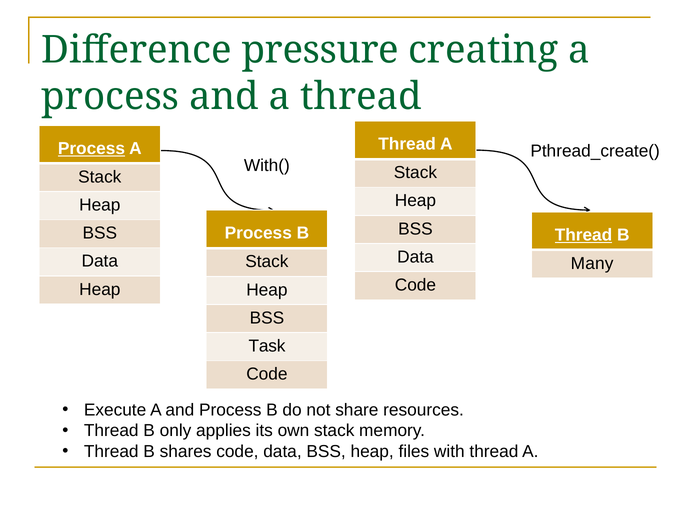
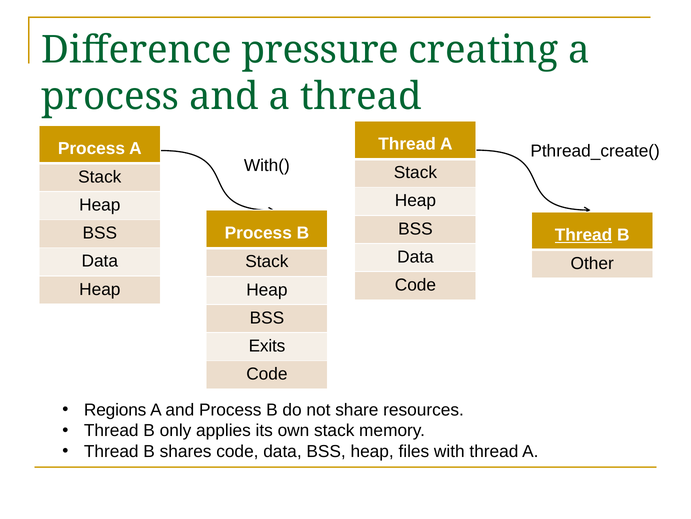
Process at (91, 148) underline: present -> none
Many: Many -> Other
Task: Task -> Exits
Execute: Execute -> Regions
